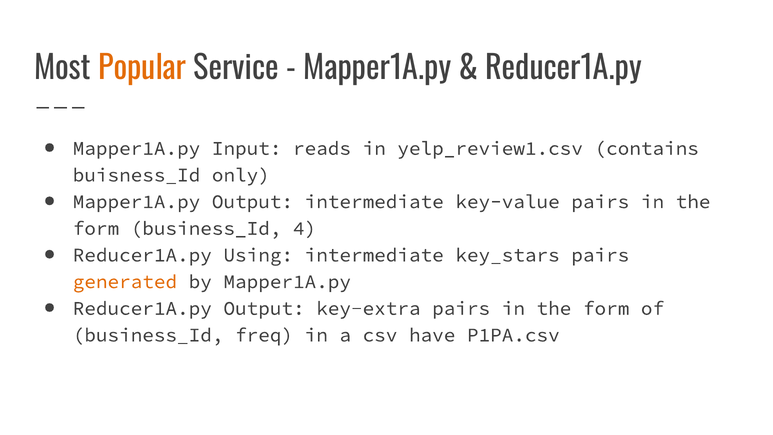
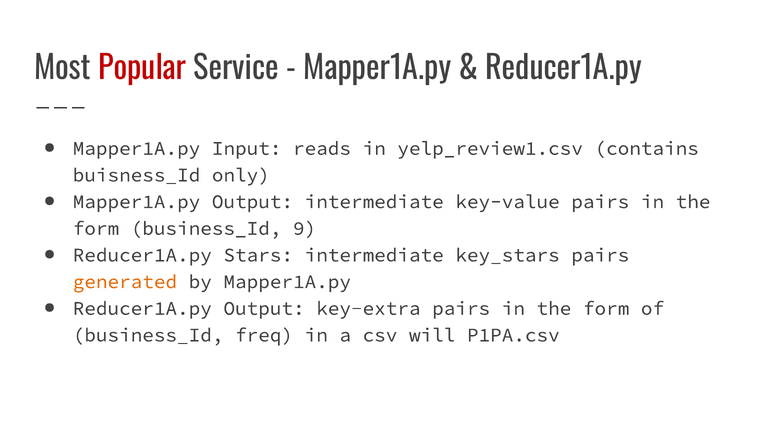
Popular colour: orange -> red
4: 4 -> 9
Using: Using -> Stars
have: have -> will
